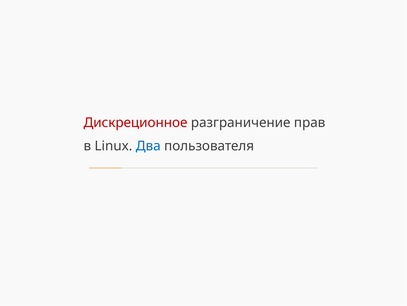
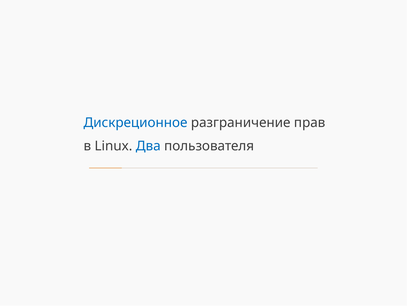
Дискреционное colour: red -> blue
